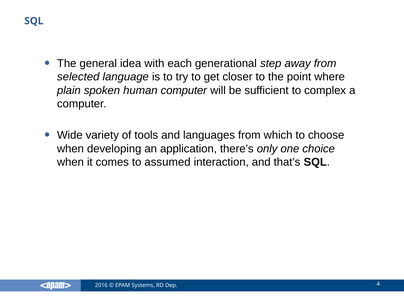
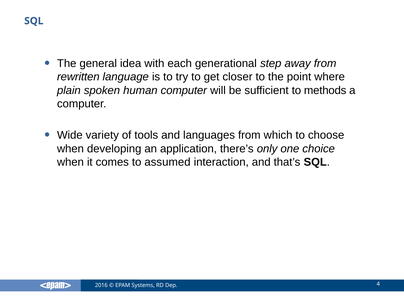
selected: selected -> rewritten
complex: complex -> methods
